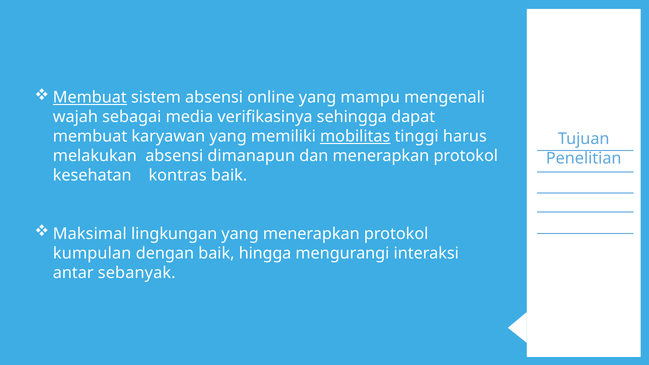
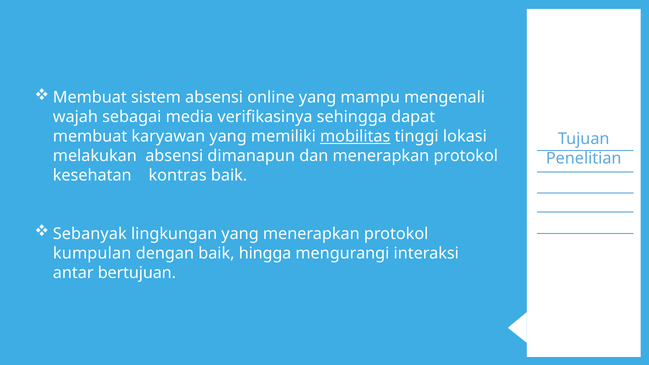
Membuat at (90, 97) underline: present -> none
harus: harus -> lokasi
Maksimal: Maksimal -> Sebanyak
sebanyak: sebanyak -> bertujuan
